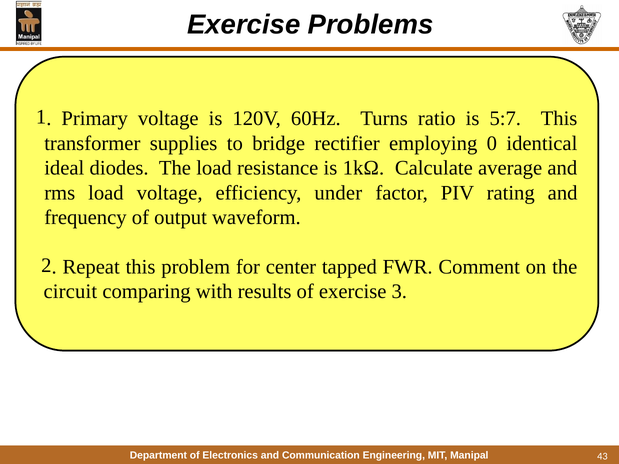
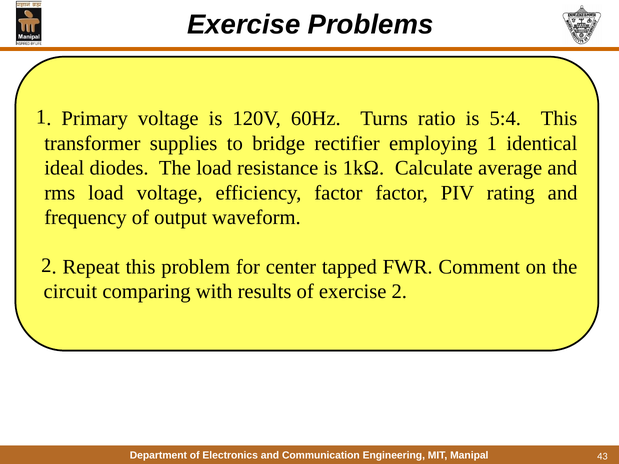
5:7: 5:7 -> 5:4
employing 0: 0 -> 1
efficiency under: under -> factor
exercise 3: 3 -> 2
